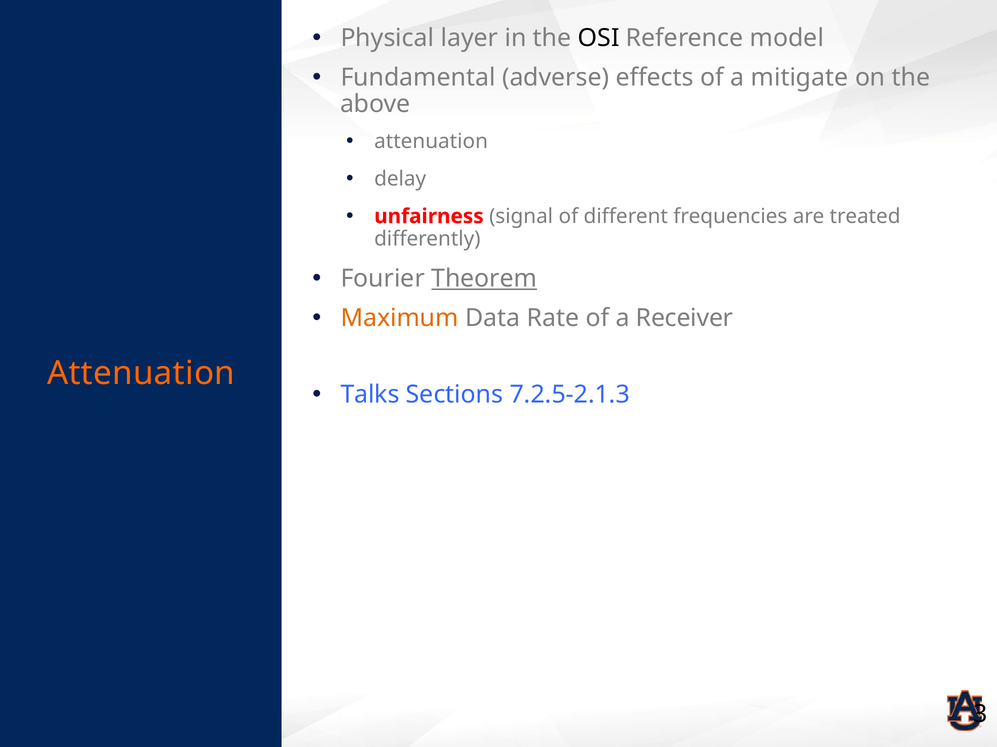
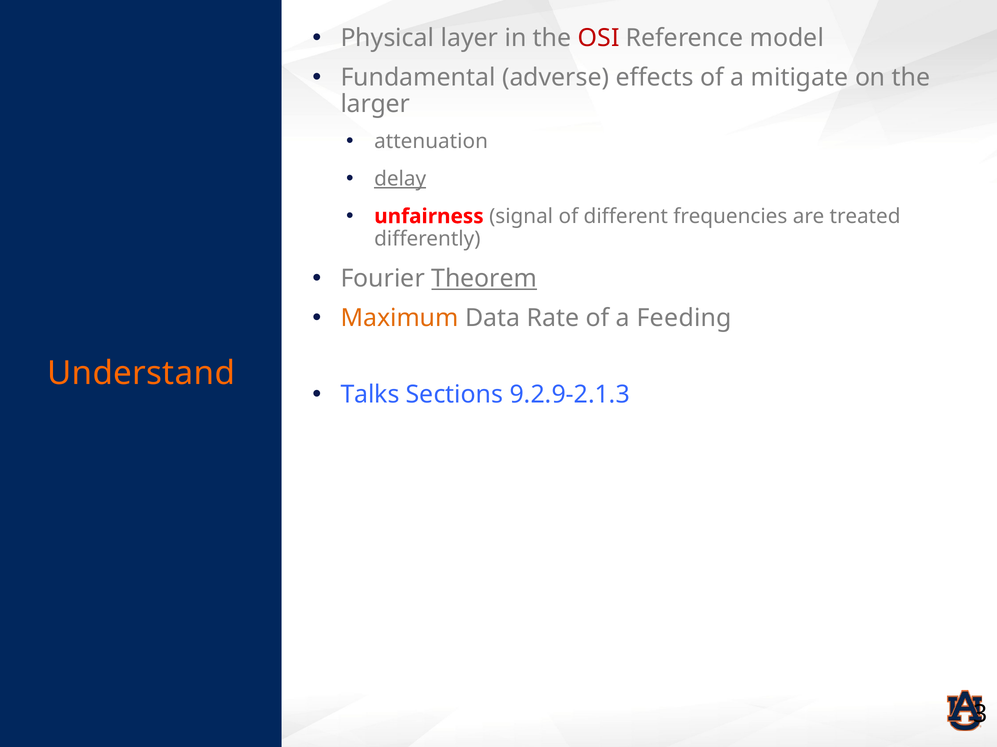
OSI colour: black -> red
above: above -> larger
delay underline: none -> present
Receiver: Receiver -> Feeding
Attenuation at (141, 374): Attenuation -> Understand
7.2.5-2.1.3: 7.2.5-2.1.3 -> 9.2.9-2.1.3
